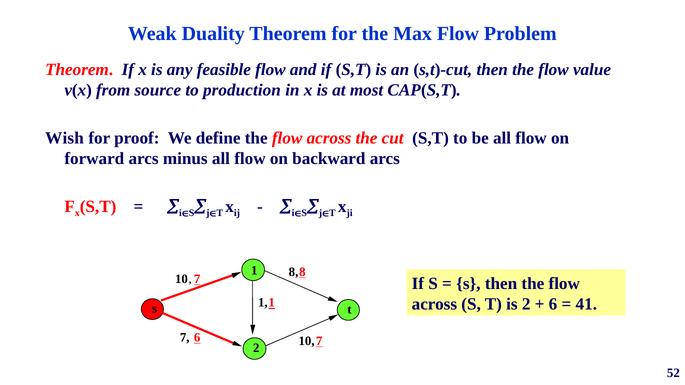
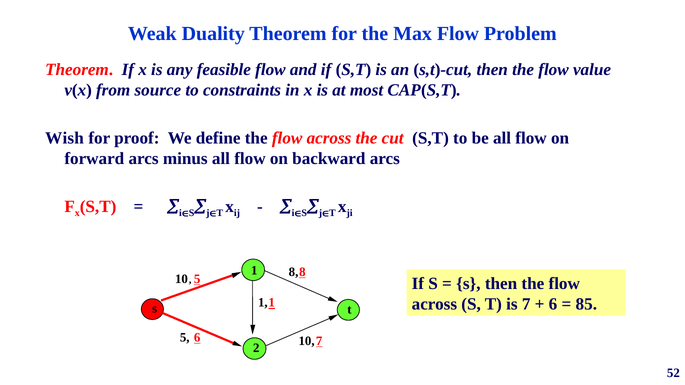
production: production -> constraints
7 at (197, 279): 7 -> 5
is 2: 2 -> 7
41: 41 -> 85
7 at (185, 338): 7 -> 5
